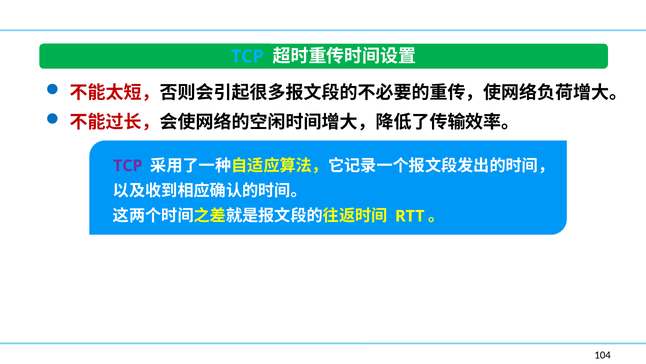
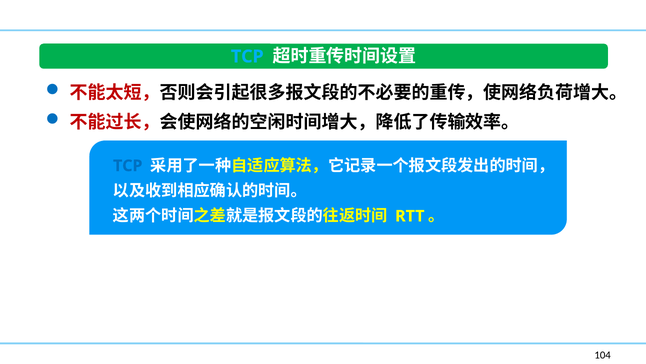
TCP at (128, 166) colour: purple -> blue
